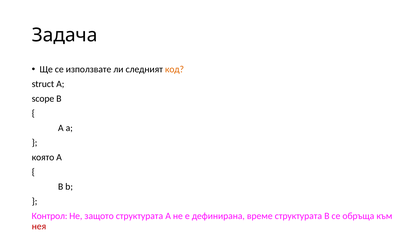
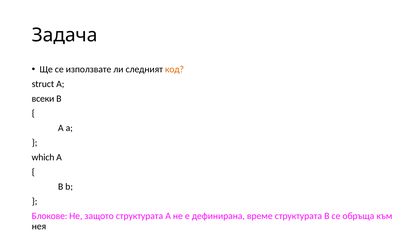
scope: scope -> всеки
която: която -> which
Контрол: Контрол -> Блокове
нея colour: red -> black
